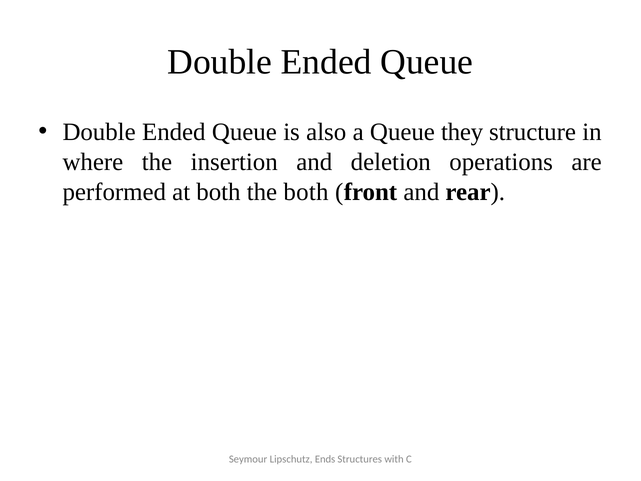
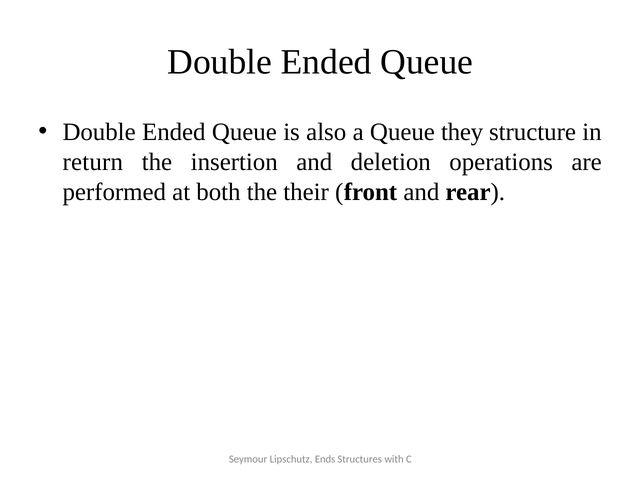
where: where -> return
the both: both -> their
